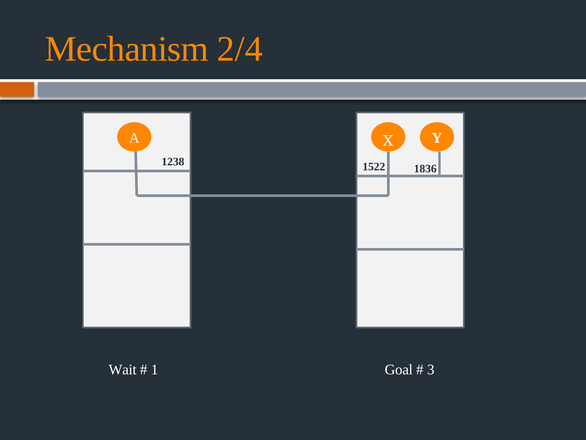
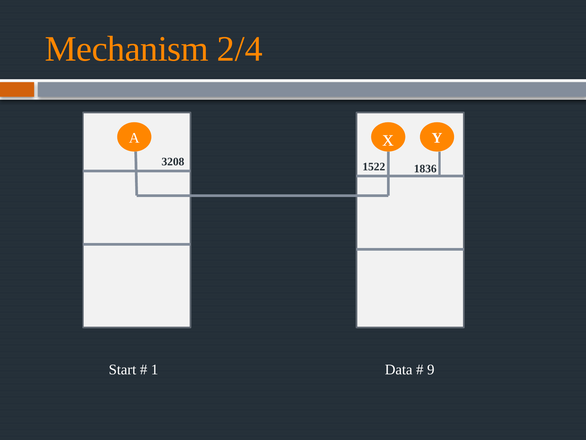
1238: 1238 -> 3208
Wait: Wait -> Start
Goal: Goal -> Data
3: 3 -> 9
